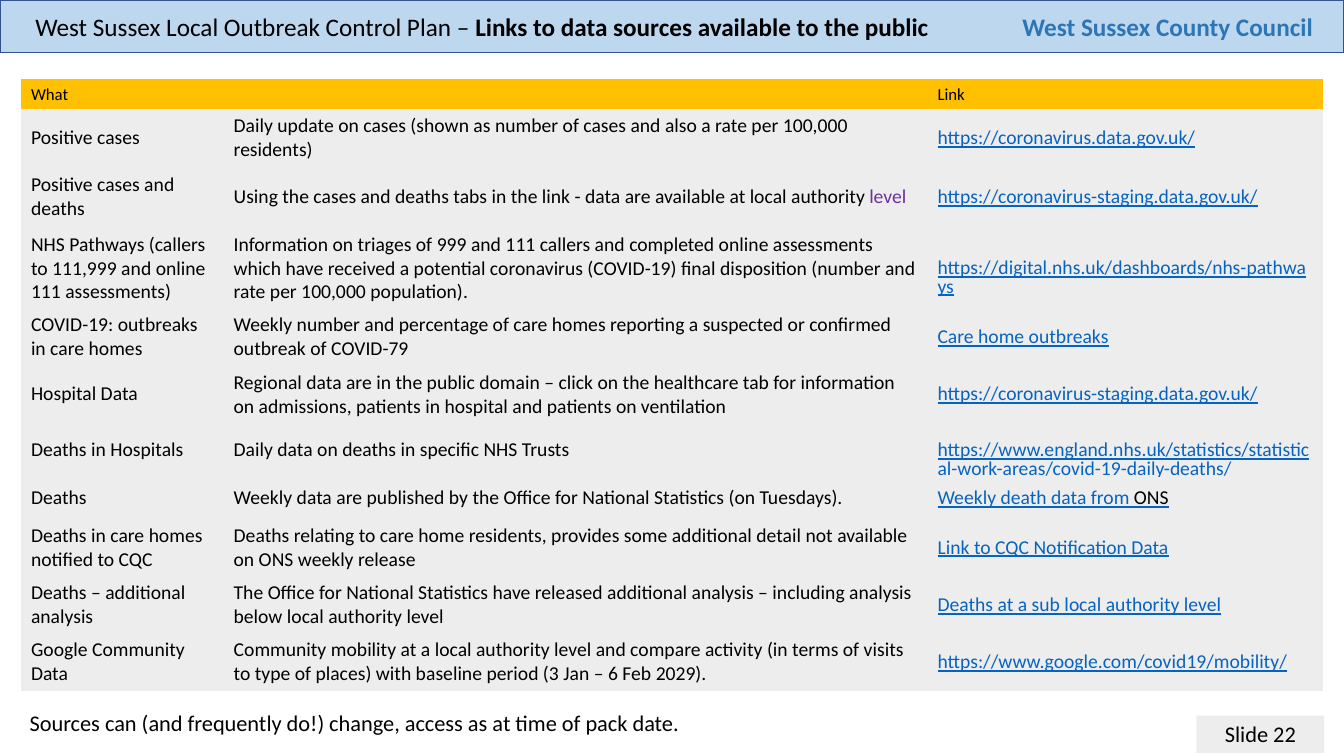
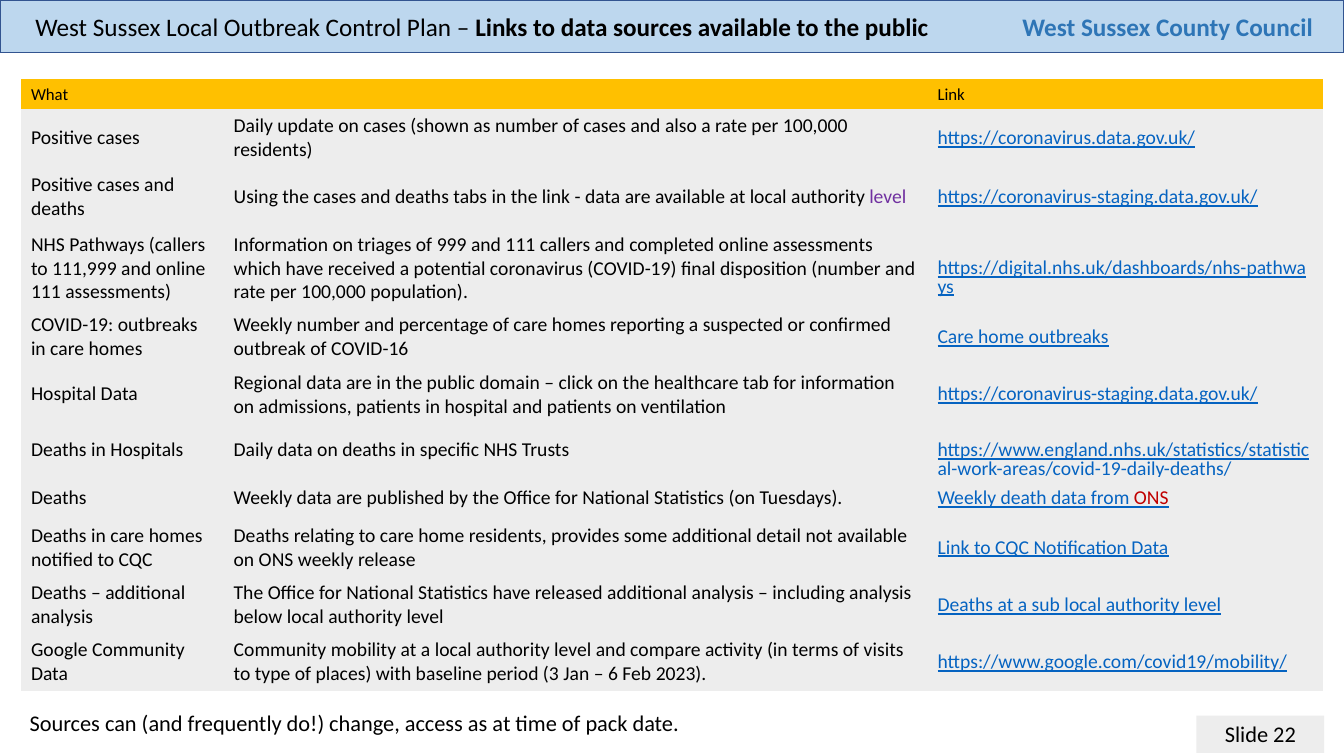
COVID-79: COVID-79 -> COVID-16
ONS at (1151, 498) colour: black -> red
2029: 2029 -> 2023
